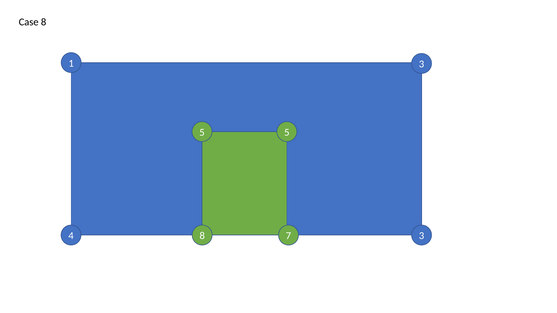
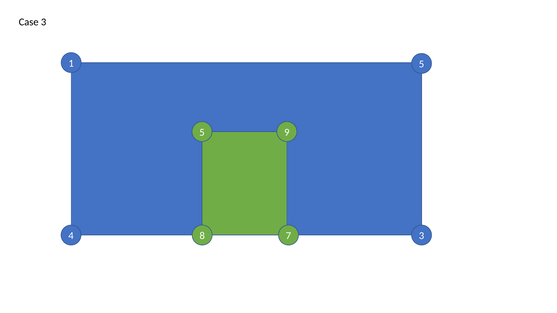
Case 8: 8 -> 3
1 3: 3 -> 5
5 5: 5 -> 9
